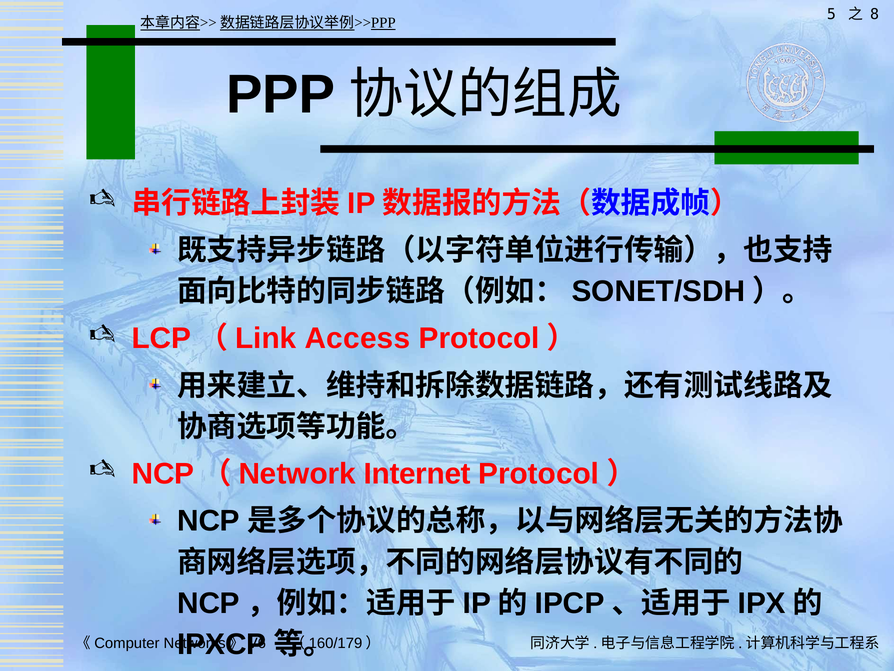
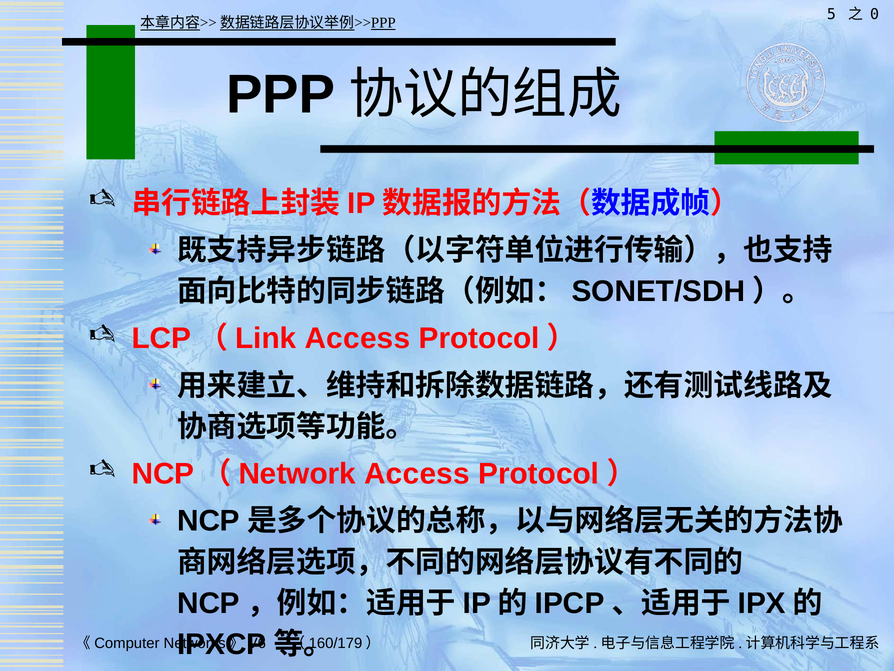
8: 8 -> 0
NCP（Network Internet: Internet -> Access
